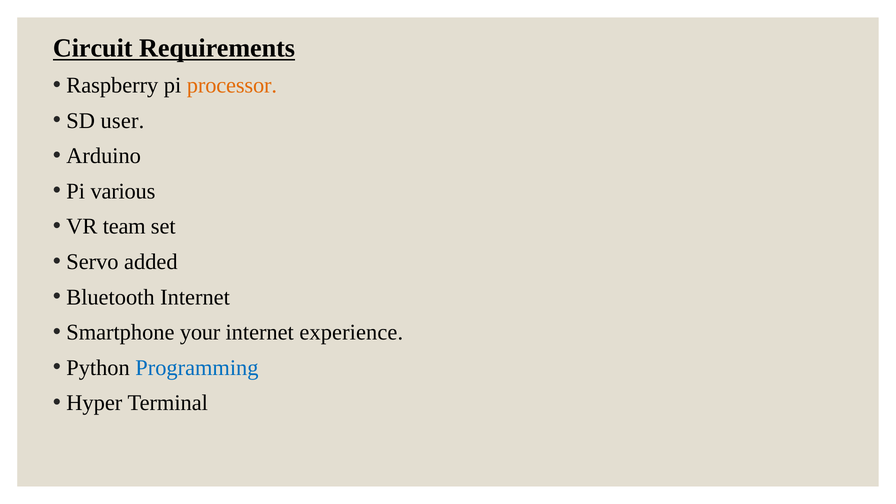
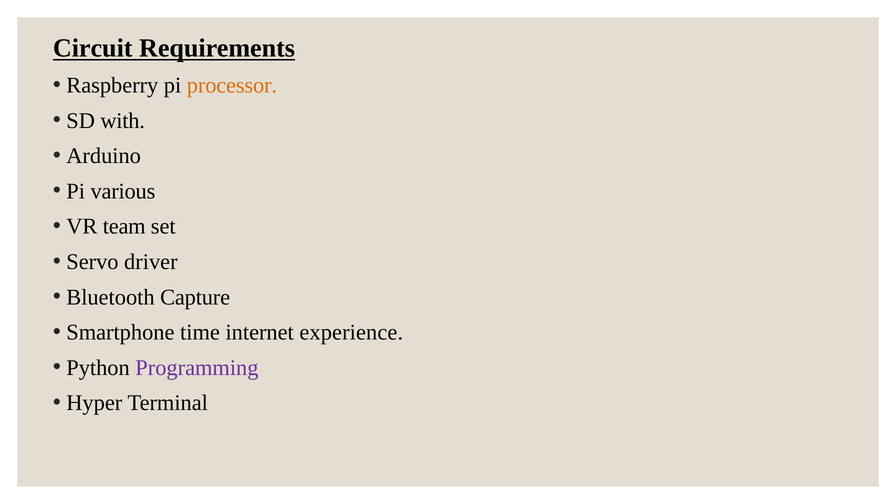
user: user -> with
added: added -> driver
Bluetooth Internet: Internet -> Capture
your: your -> time
Programming colour: blue -> purple
